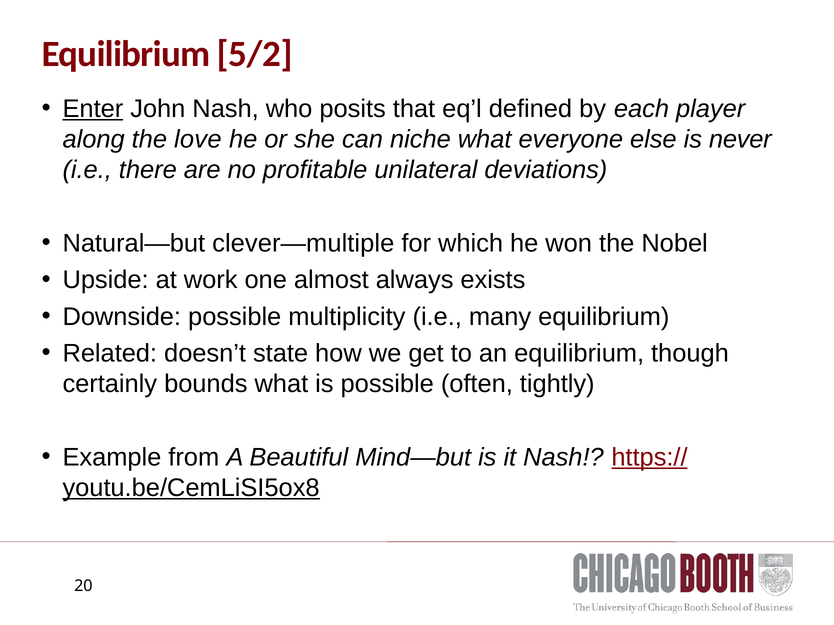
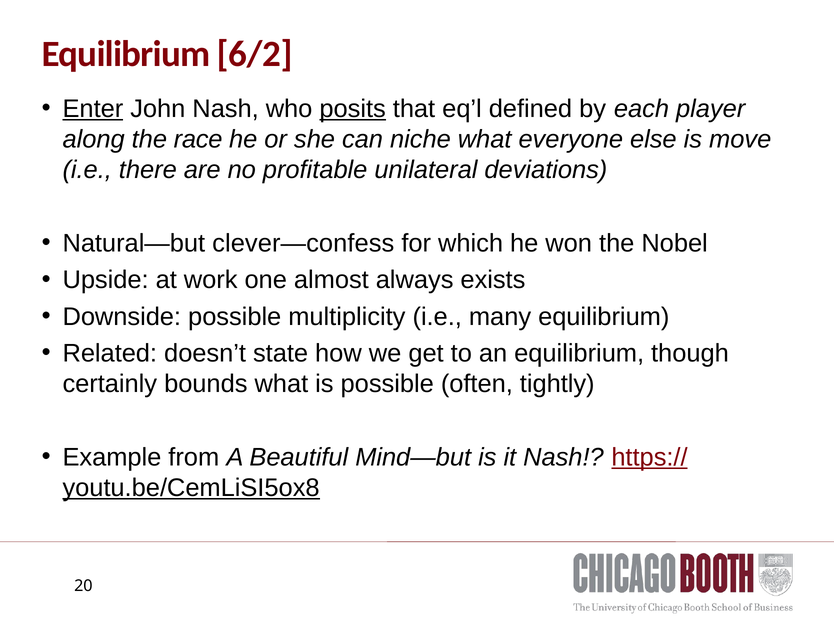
5/2: 5/2 -> 6/2
posits underline: none -> present
love: love -> race
never: never -> move
clever—multiple: clever—multiple -> clever—confess
